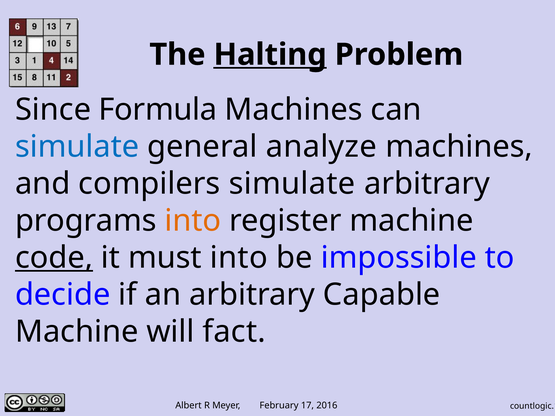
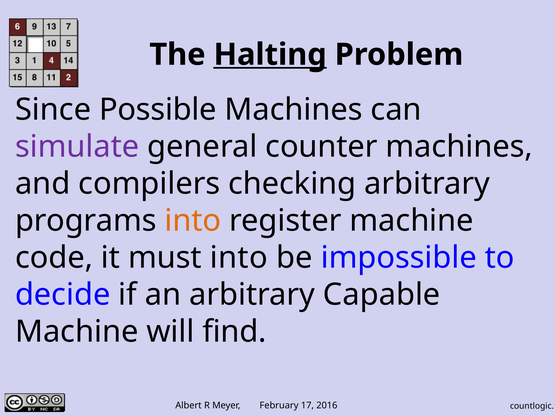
Formula: Formula -> Possible
simulate at (77, 147) colour: blue -> purple
analyze: analyze -> counter
compilers simulate: simulate -> checking
code underline: present -> none
fact: fact -> find
